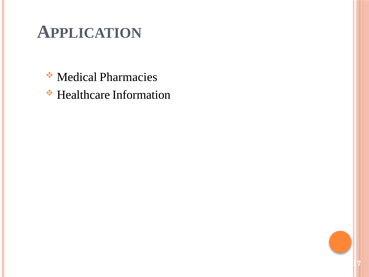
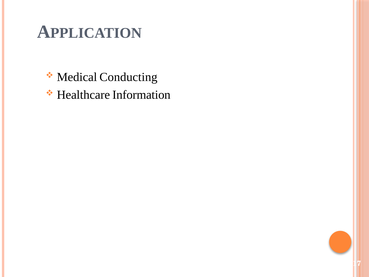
Pharmacies: Pharmacies -> Conducting
